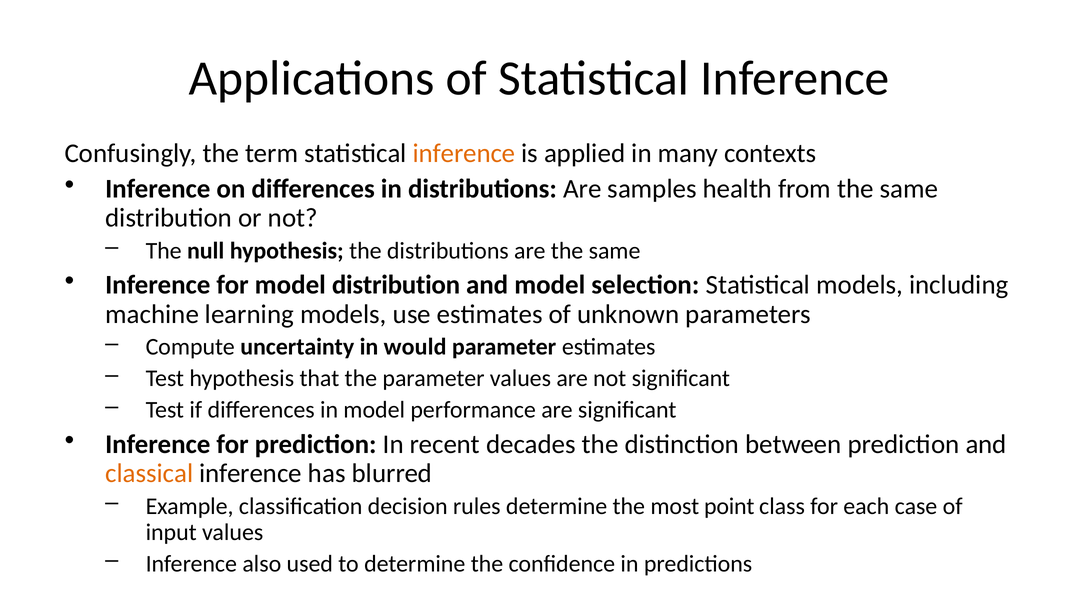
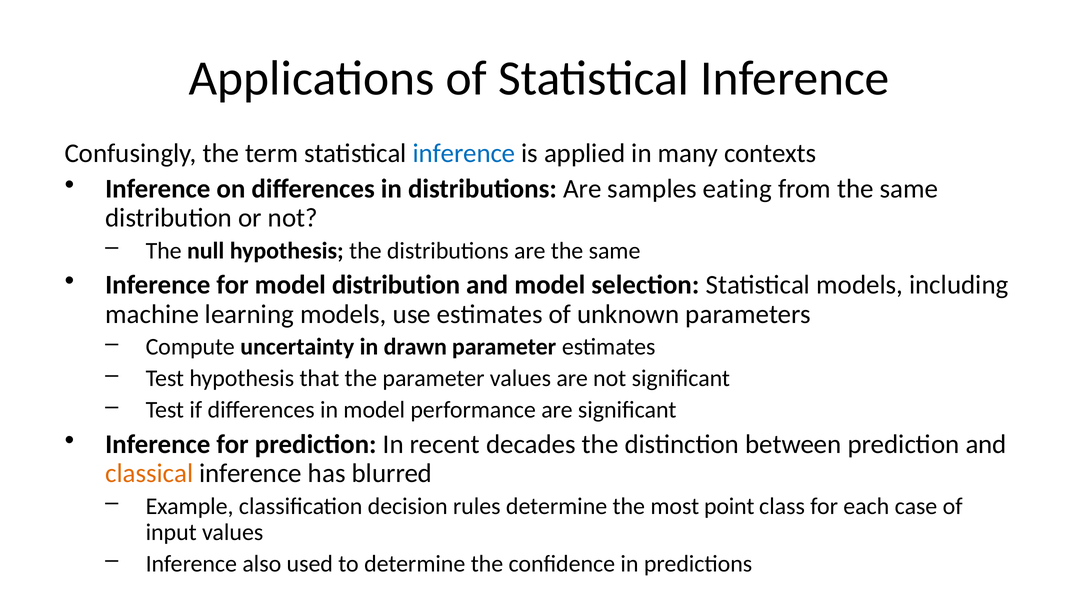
inference at (464, 153) colour: orange -> blue
health: health -> eating
would: would -> drawn
